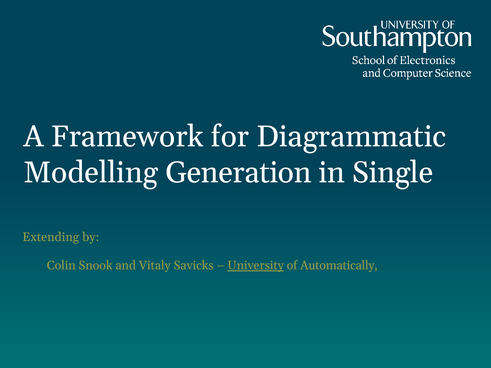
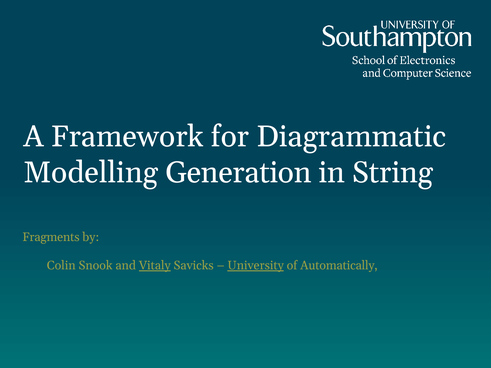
Single: Single -> String
Extending: Extending -> Fragments
Vitaly underline: none -> present
